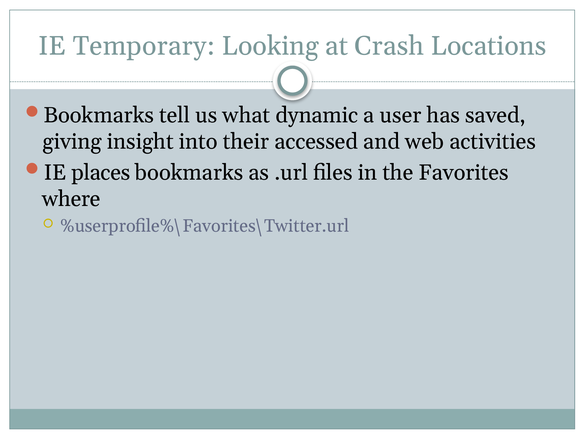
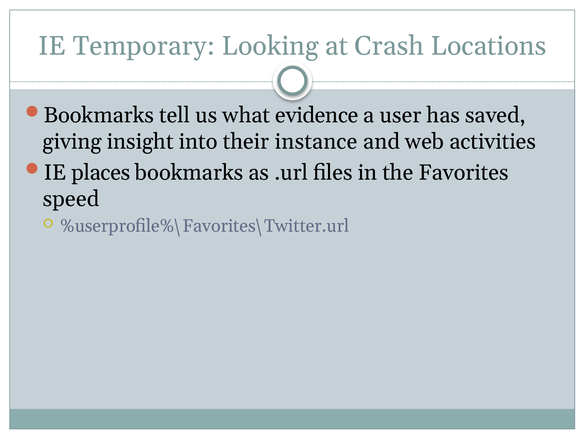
dynamic: dynamic -> evidence
accessed: accessed -> instance
where: where -> speed
